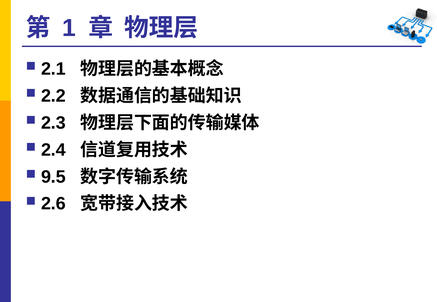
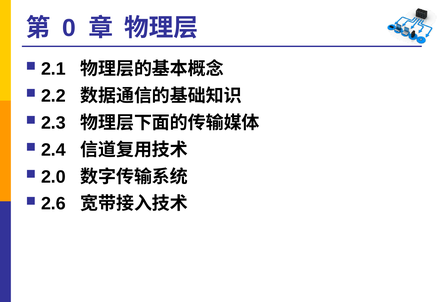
1: 1 -> 0
9.5: 9.5 -> 2.0
